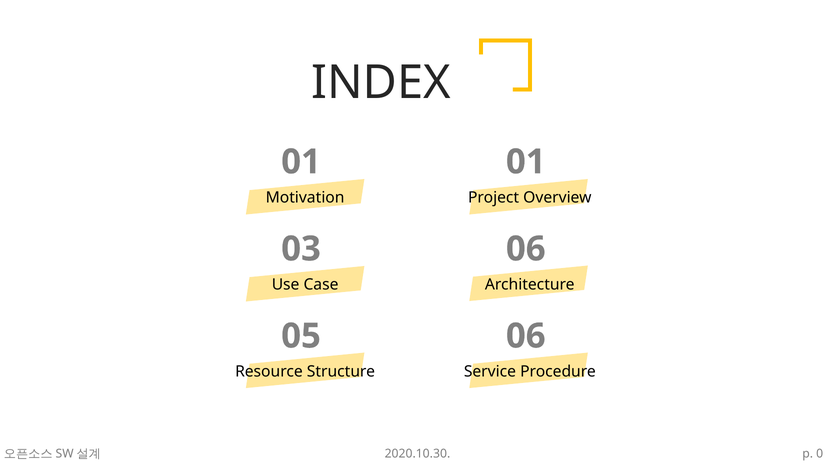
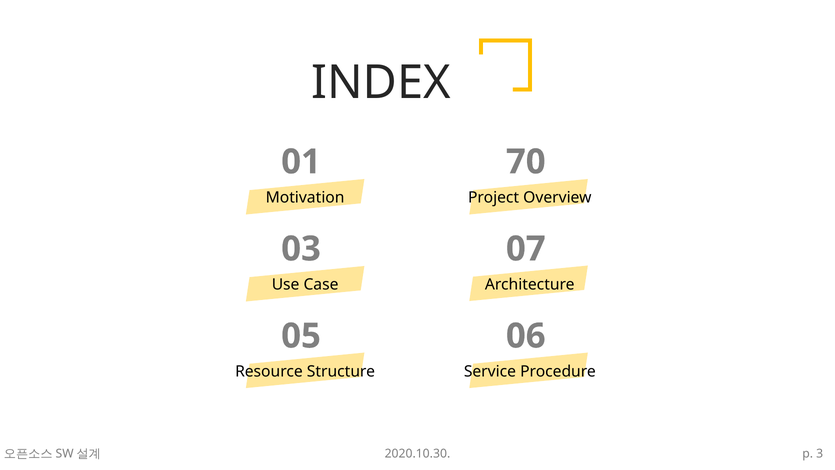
01 01: 01 -> 70
03 06: 06 -> 07
0: 0 -> 3
